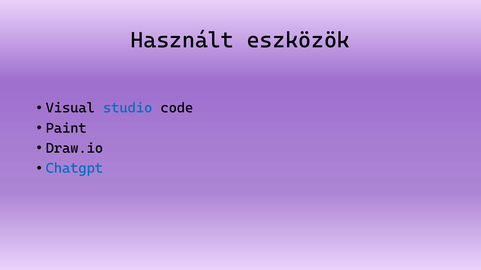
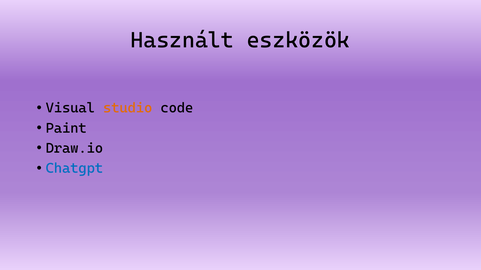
studio colour: blue -> orange
